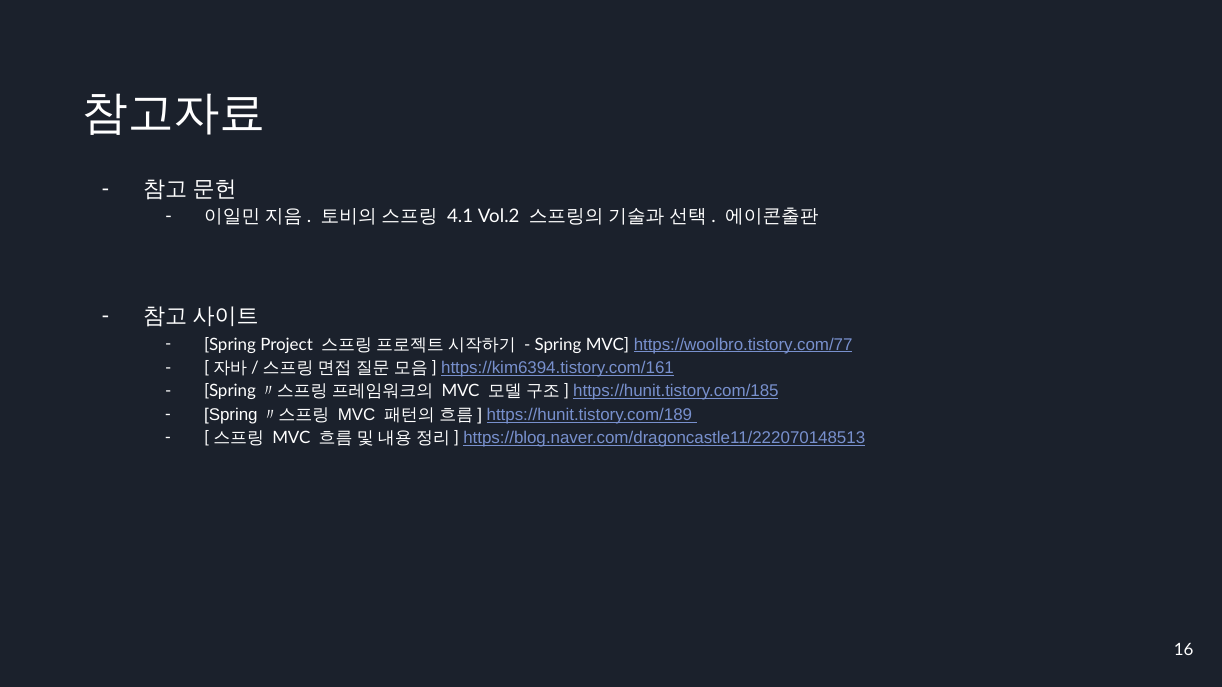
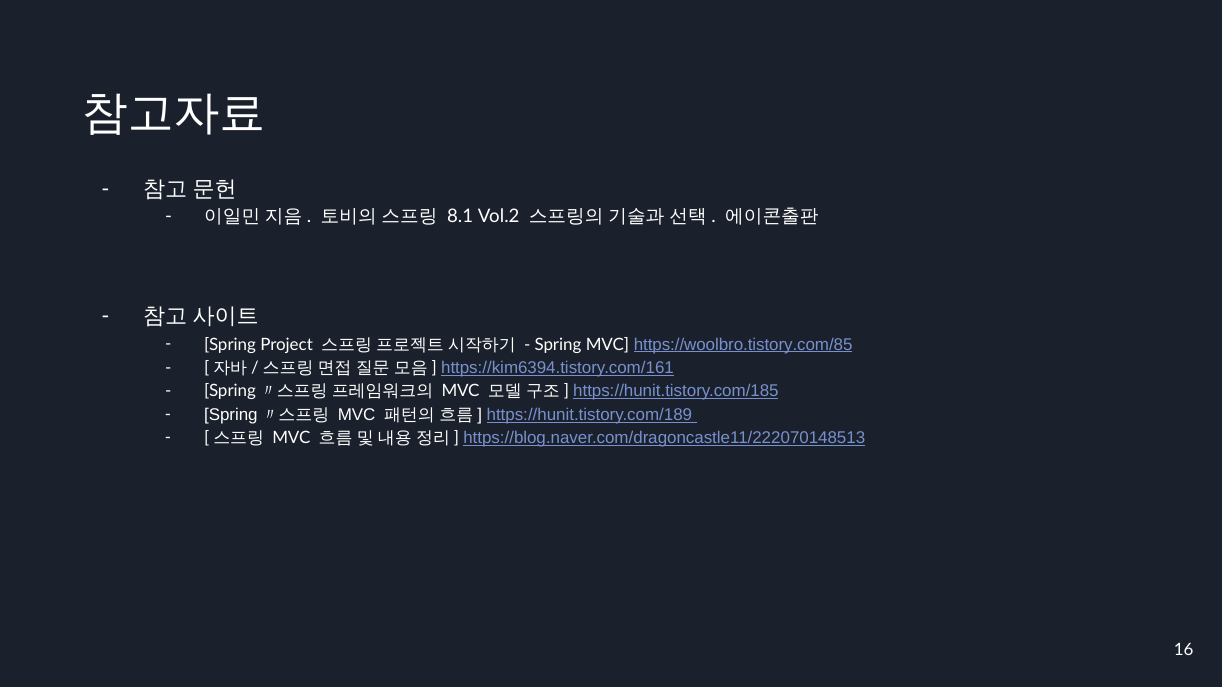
4.1: 4.1 -> 8.1
https://woolbro.tistory.com/77: https://woolbro.tistory.com/77 -> https://woolbro.tistory.com/85
